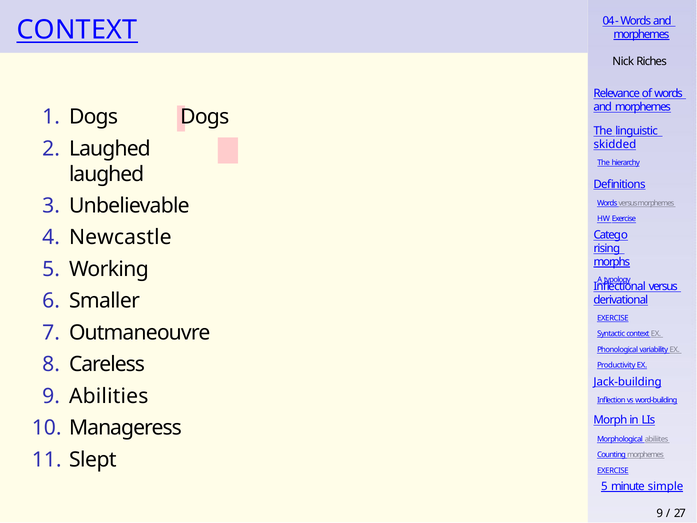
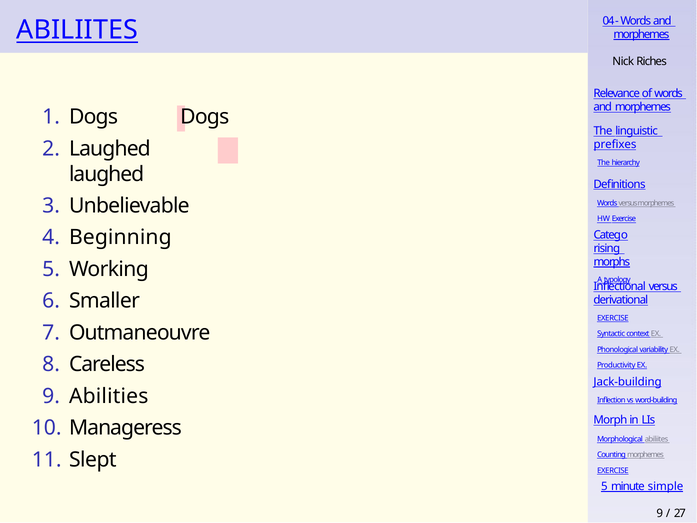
CONTEXT at (77, 30): CONTEXT -> ABILIITES
skidded: skidded -> prefixes
Newcastle: Newcastle -> Beginning
